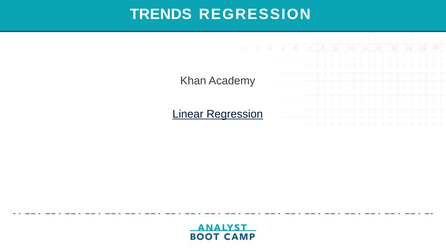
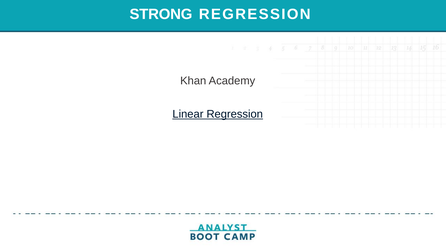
TRENDS: TRENDS -> STRONG
